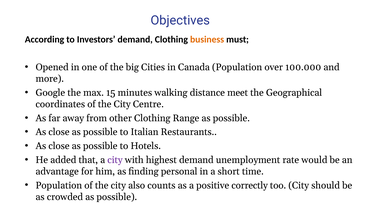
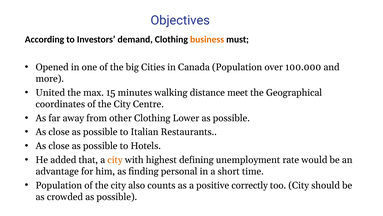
Google: Google -> United
Range: Range -> Lower
city at (115, 159) colour: purple -> orange
highest demand: demand -> defining
